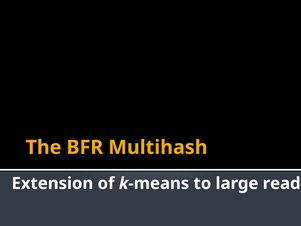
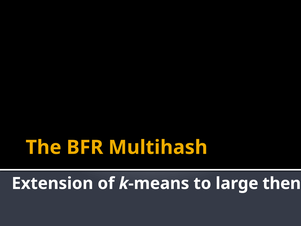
read: read -> then
